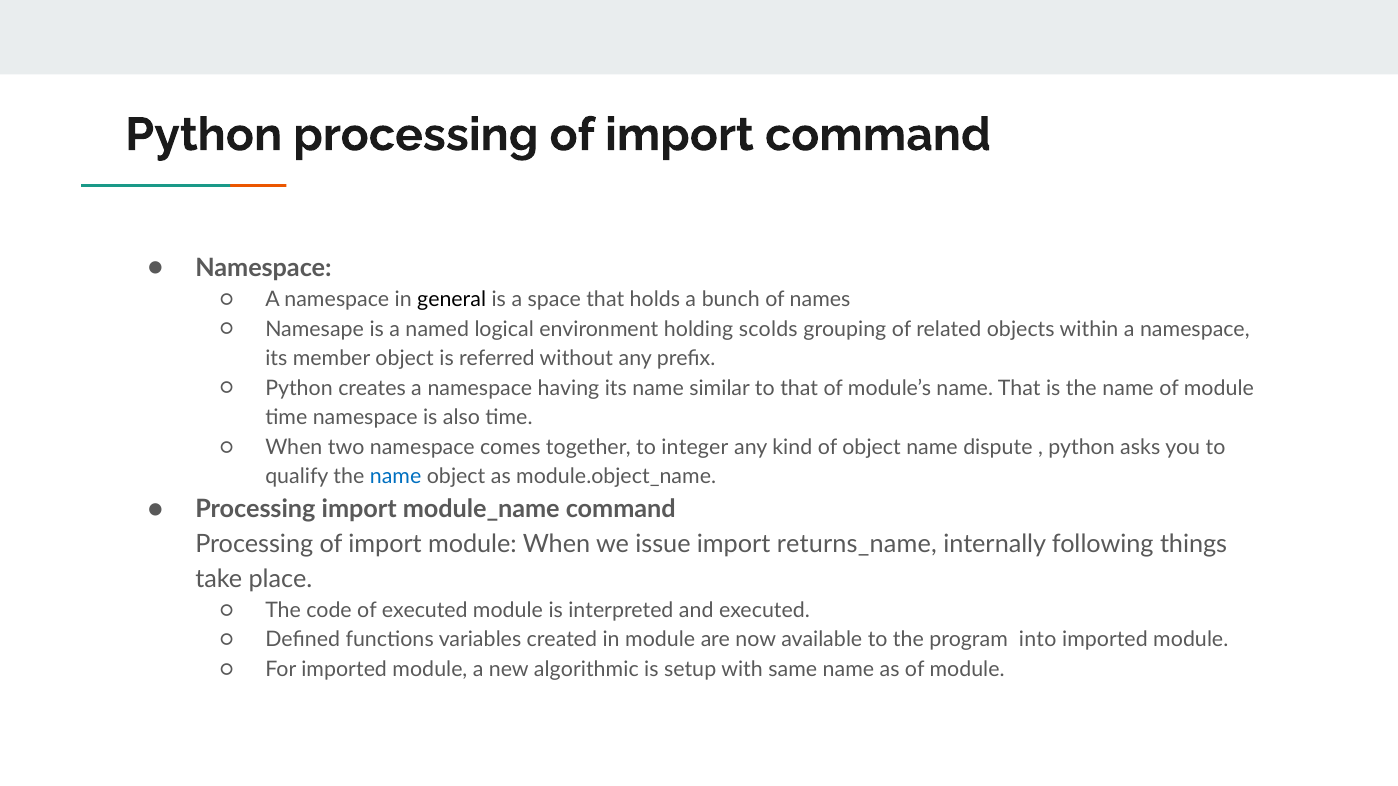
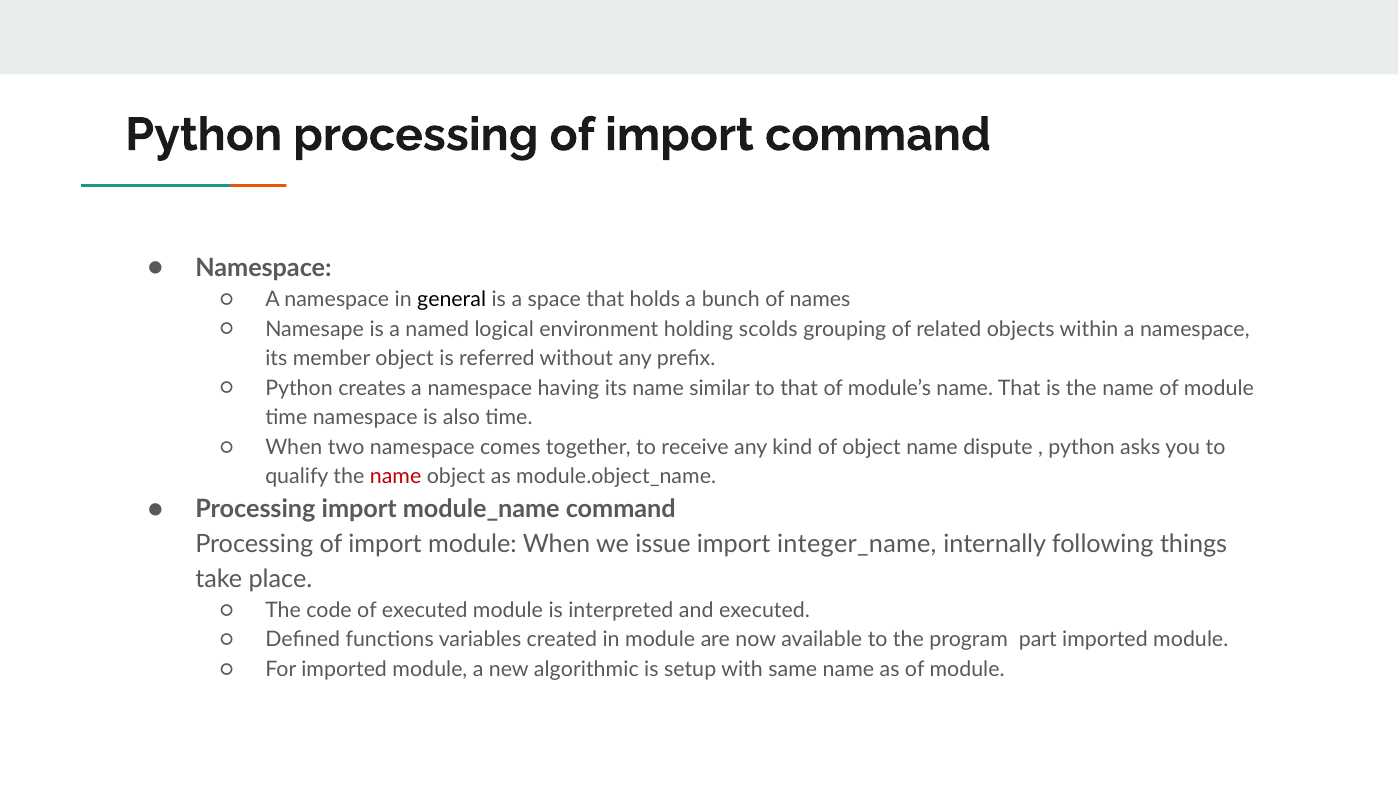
integer: integer -> receive
name at (396, 477) colour: blue -> red
returns_name: returns_name -> integer_name
into: into -> part
